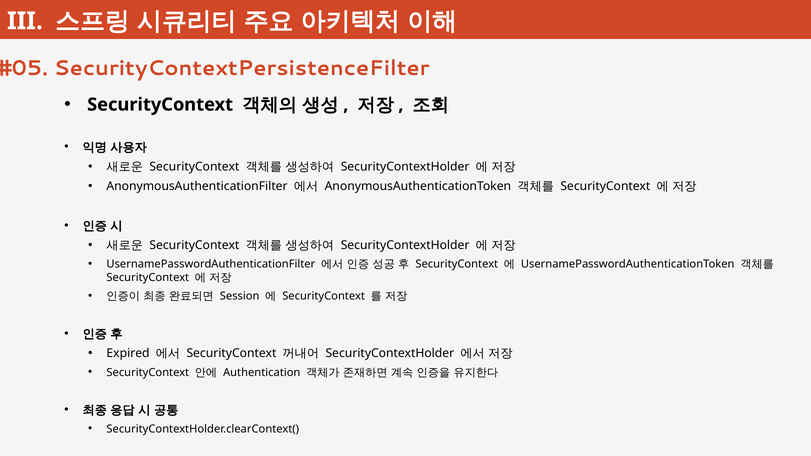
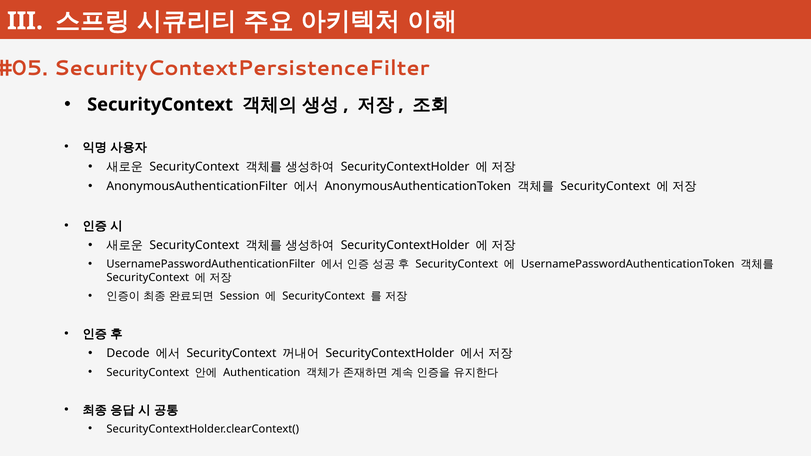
Expired: Expired -> Decode
